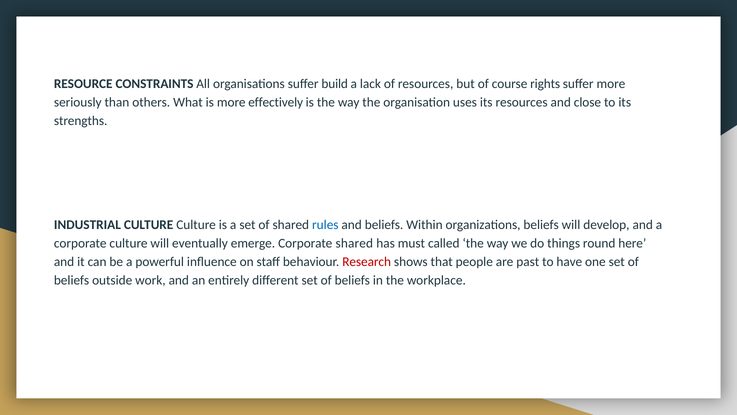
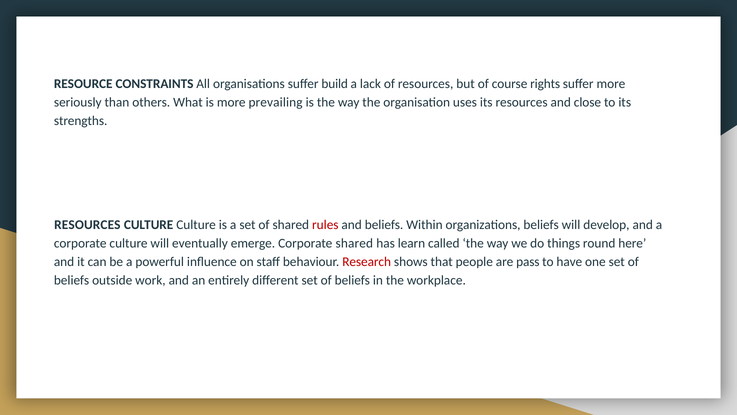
effectively: effectively -> prevailing
INDUSTRIAL at (87, 225): INDUSTRIAL -> RESOURCES
rules colour: blue -> red
must: must -> learn
past: past -> pass
